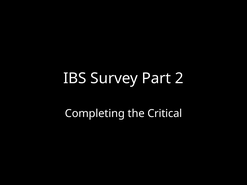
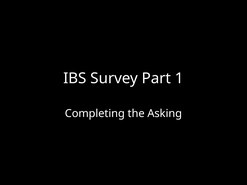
2: 2 -> 1
Critical: Critical -> Asking
